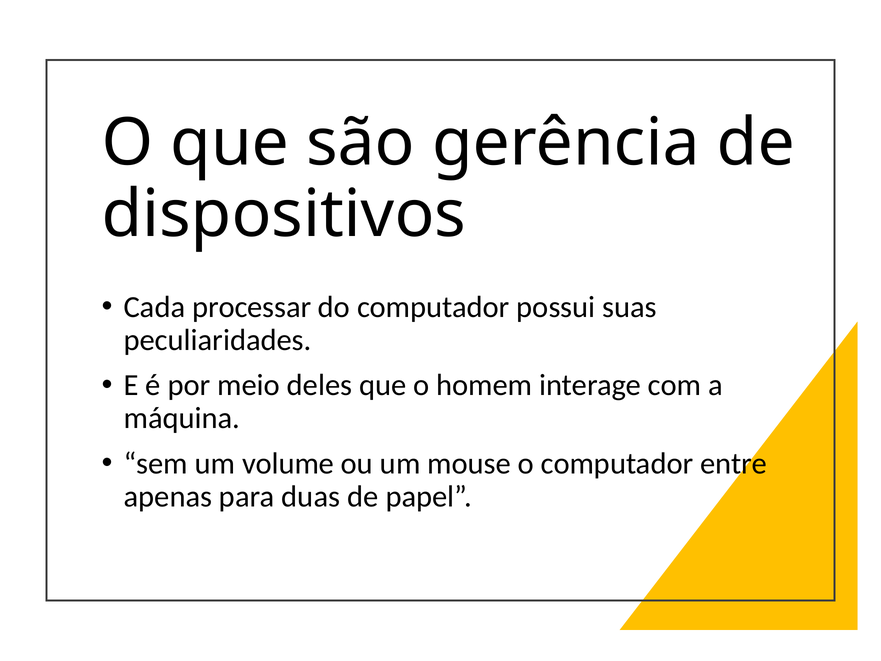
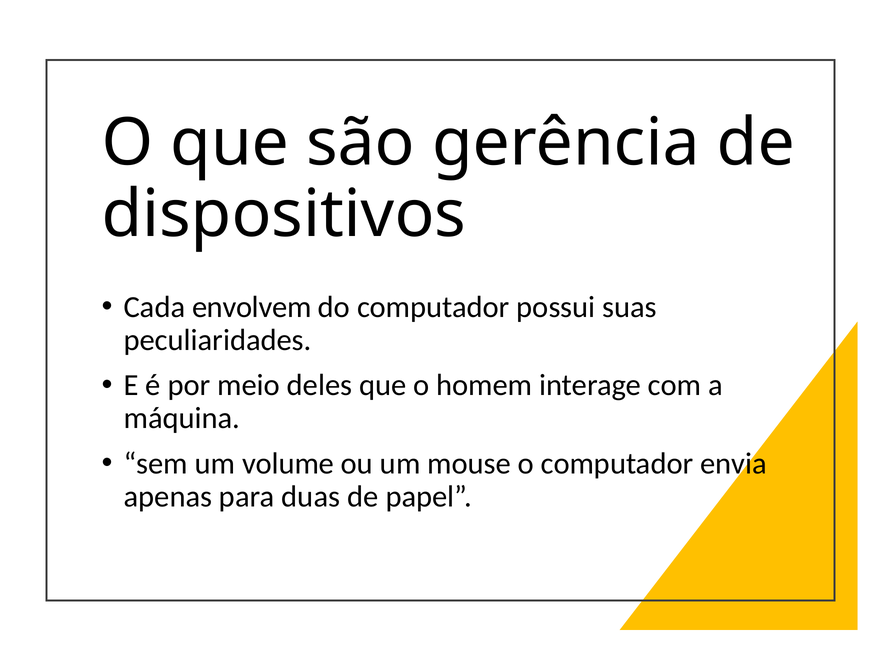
processar: processar -> envolvem
entre: entre -> envia
